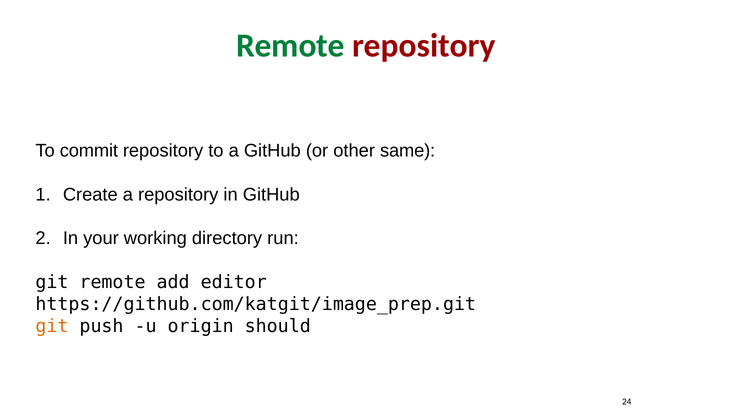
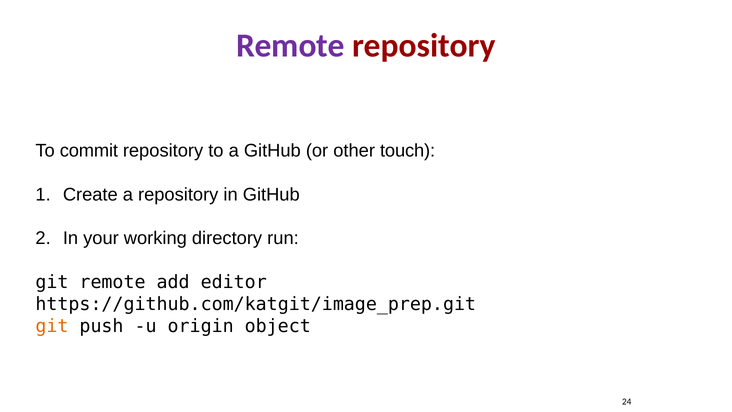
Remote at (290, 46) colour: green -> purple
same: same -> touch
should: should -> object
